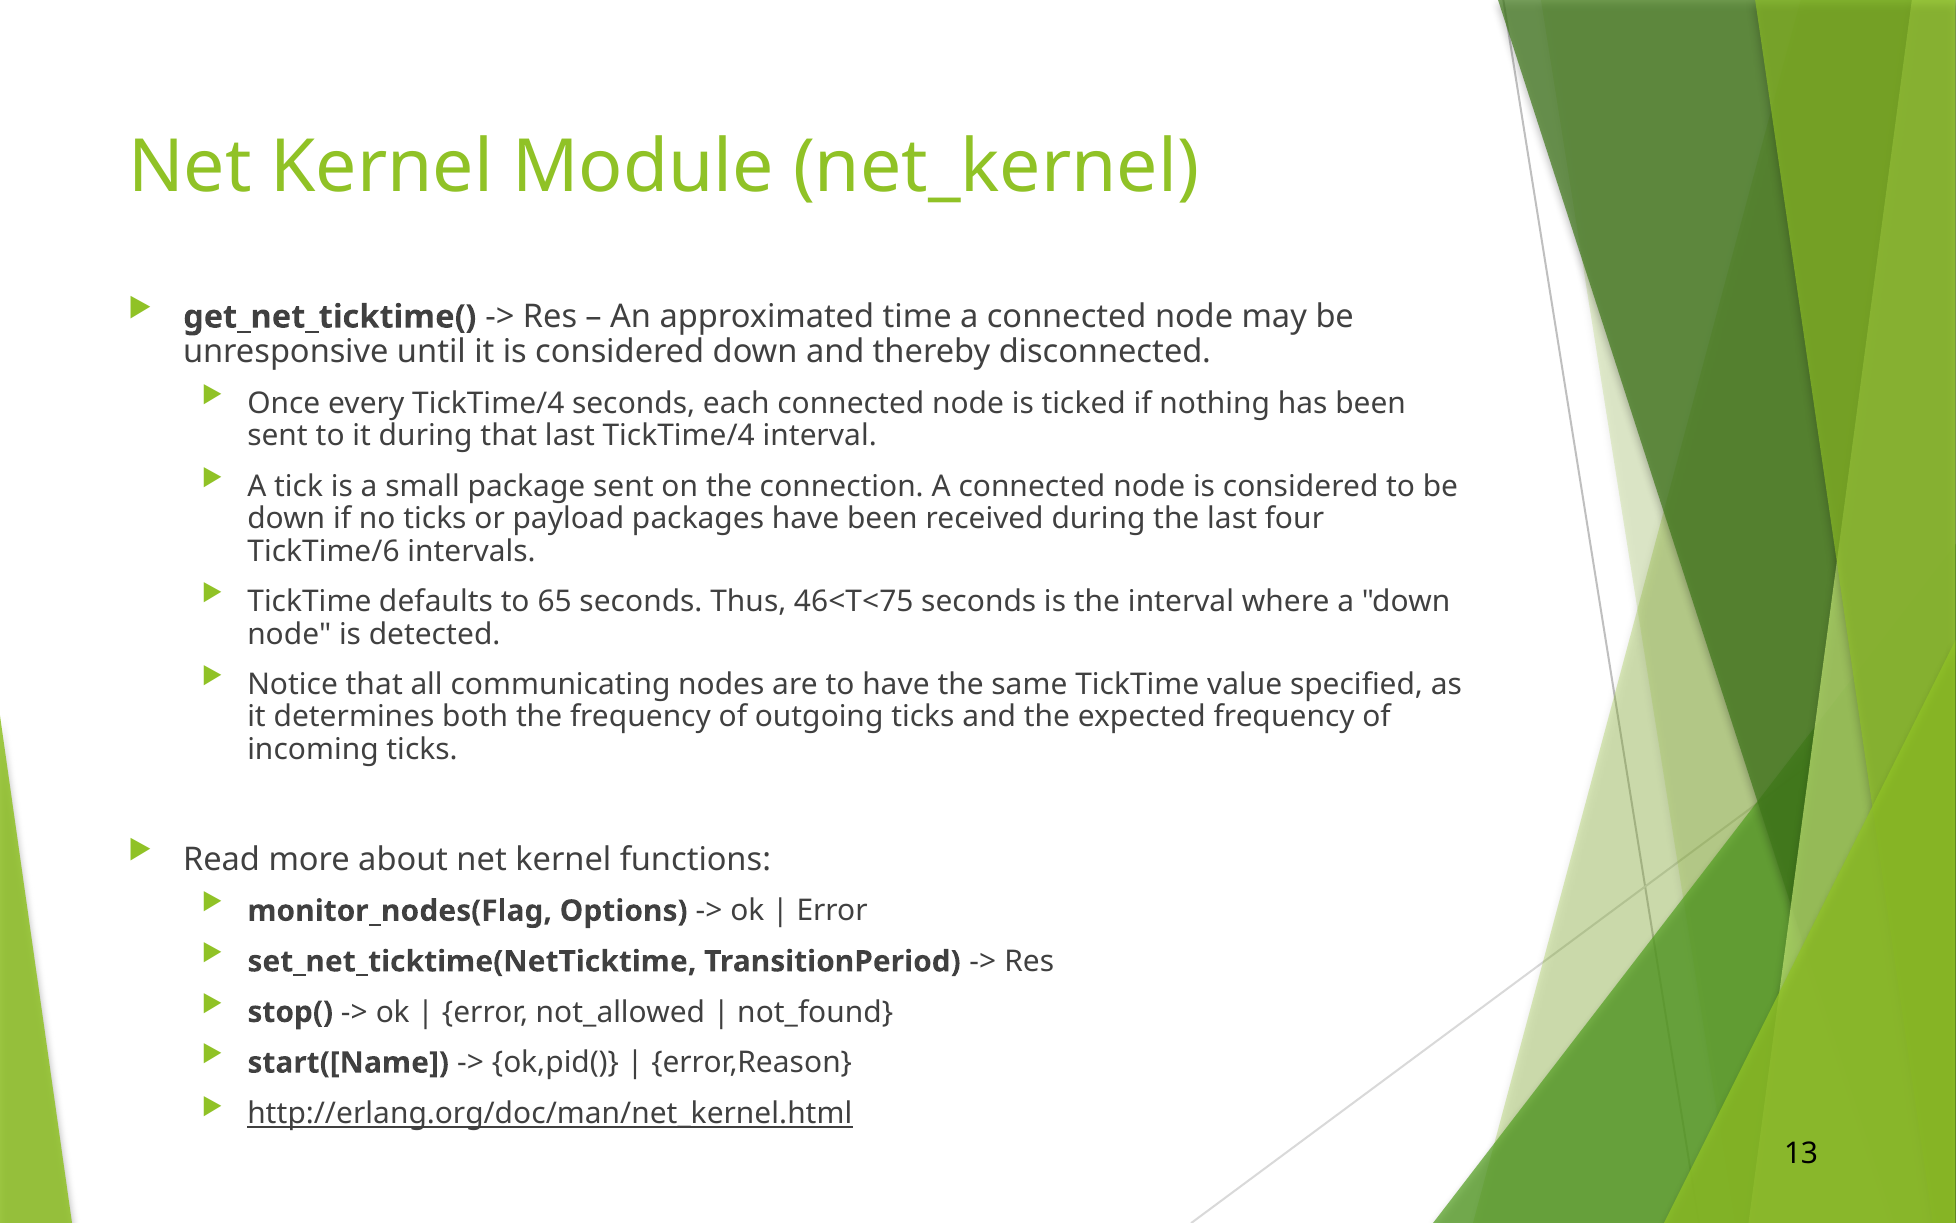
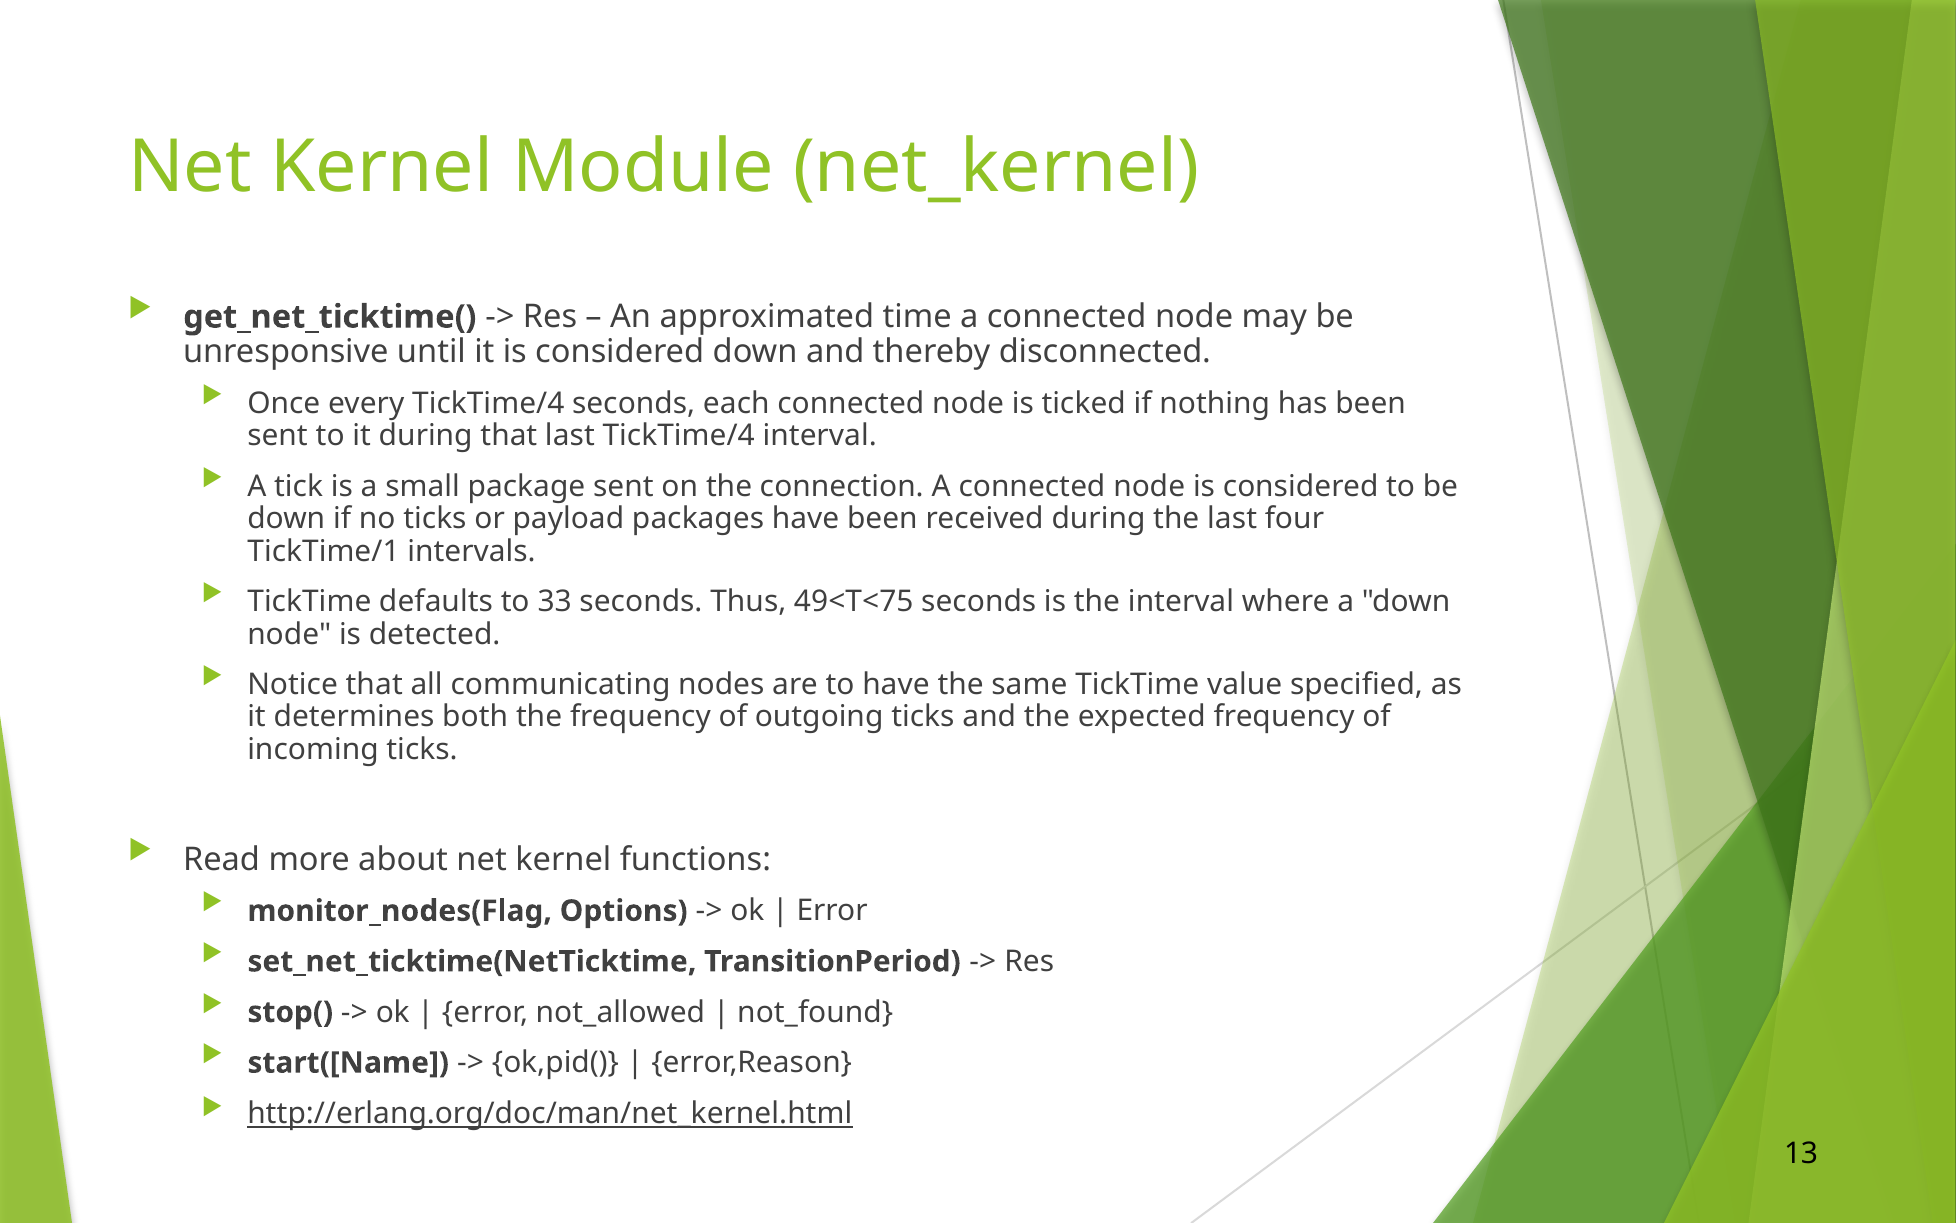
TickTime/6: TickTime/6 -> TickTime/1
65: 65 -> 33
46<T<75: 46<T<75 -> 49<T<75
